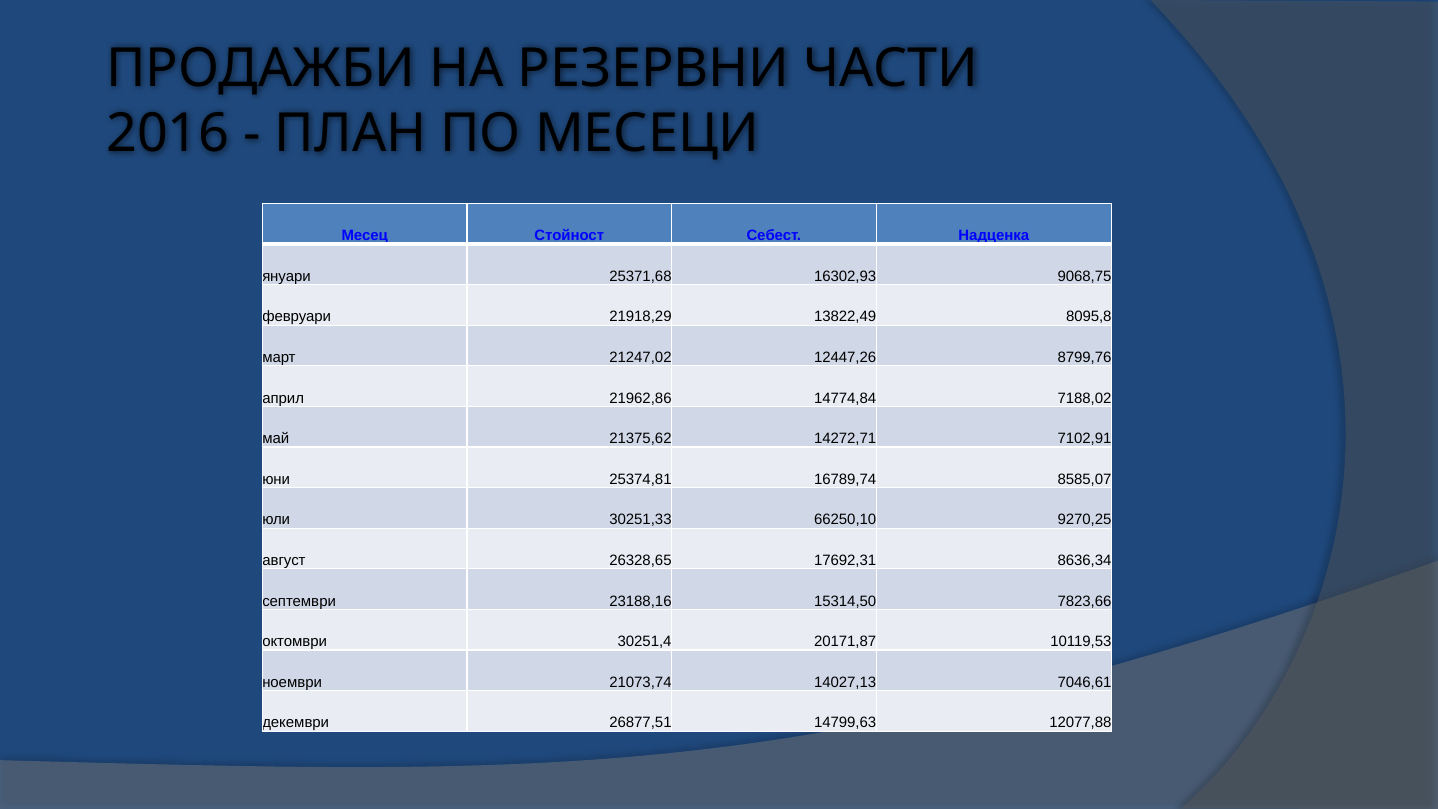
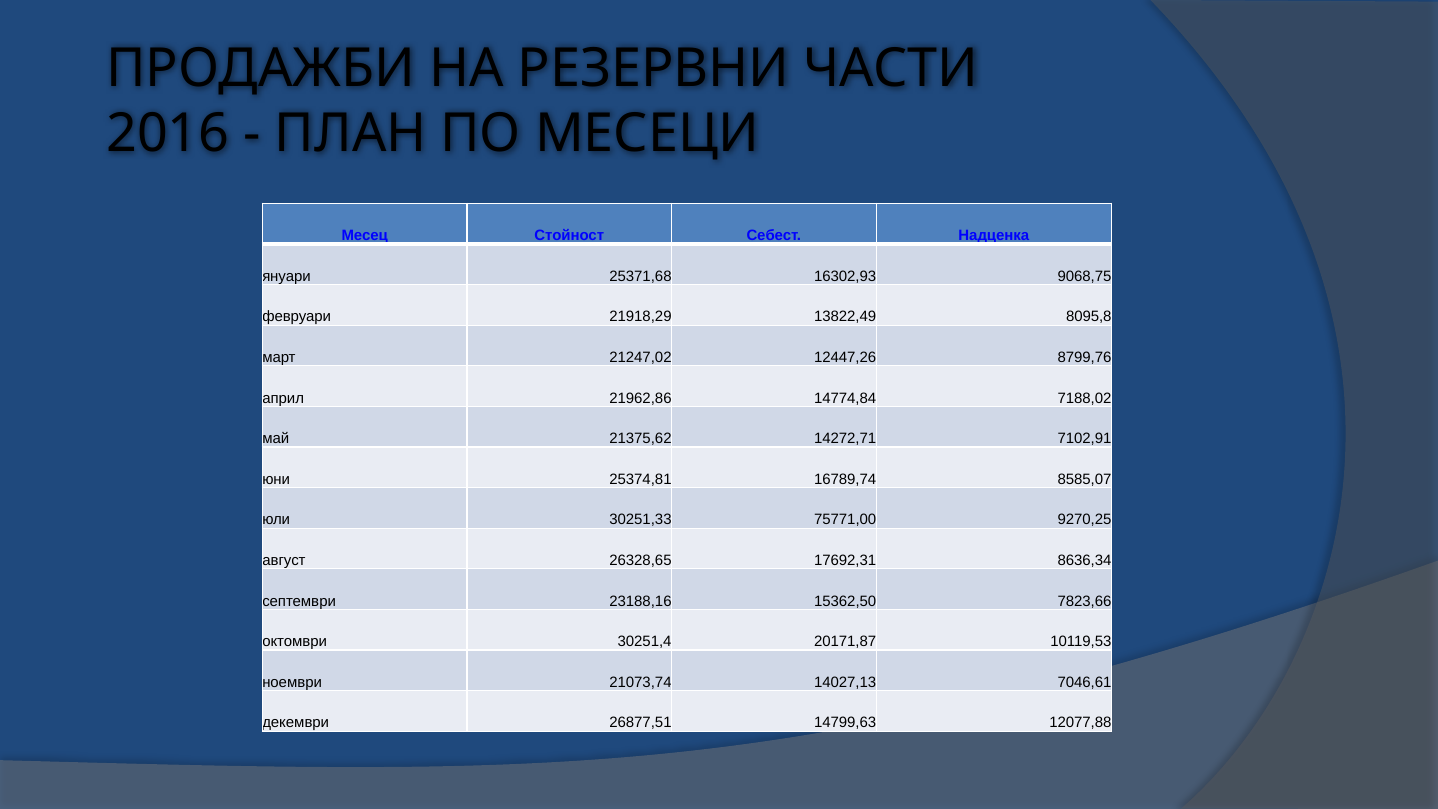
66250,10: 66250,10 -> 75771,00
15314,50: 15314,50 -> 15362,50
